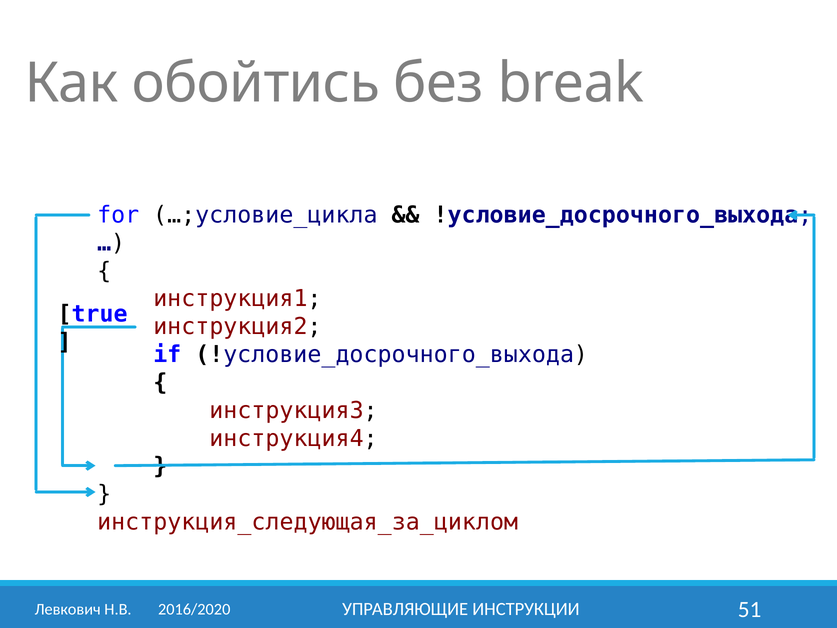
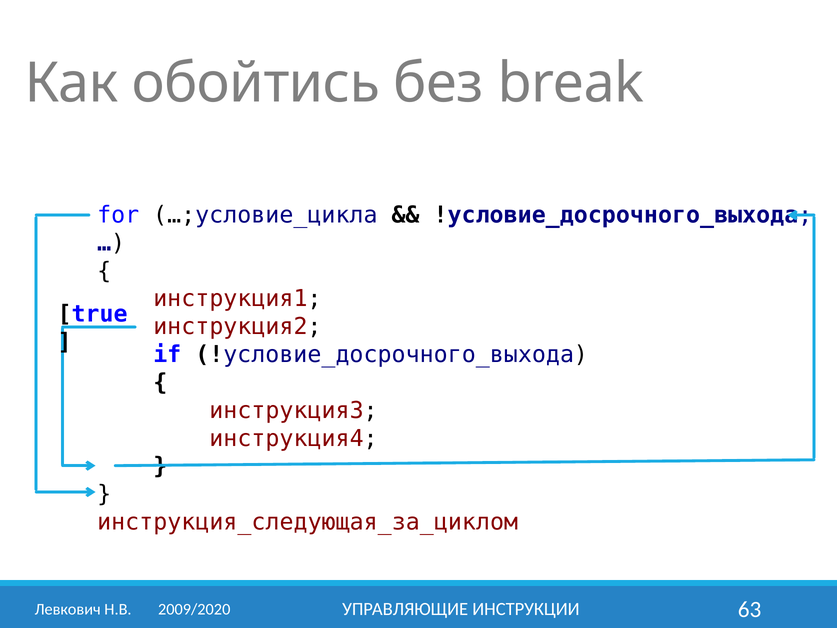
51: 51 -> 63
2016/2020: 2016/2020 -> 2009/2020
